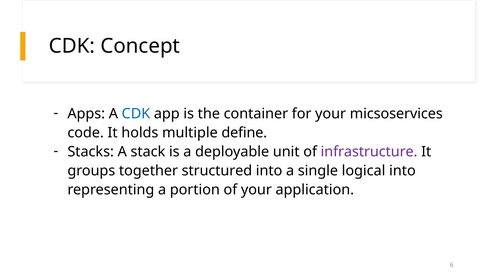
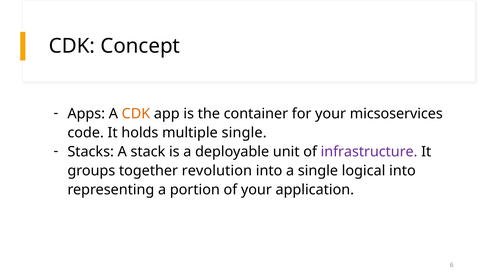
CDK at (136, 114) colour: blue -> orange
multiple define: define -> single
structured: structured -> revolution
